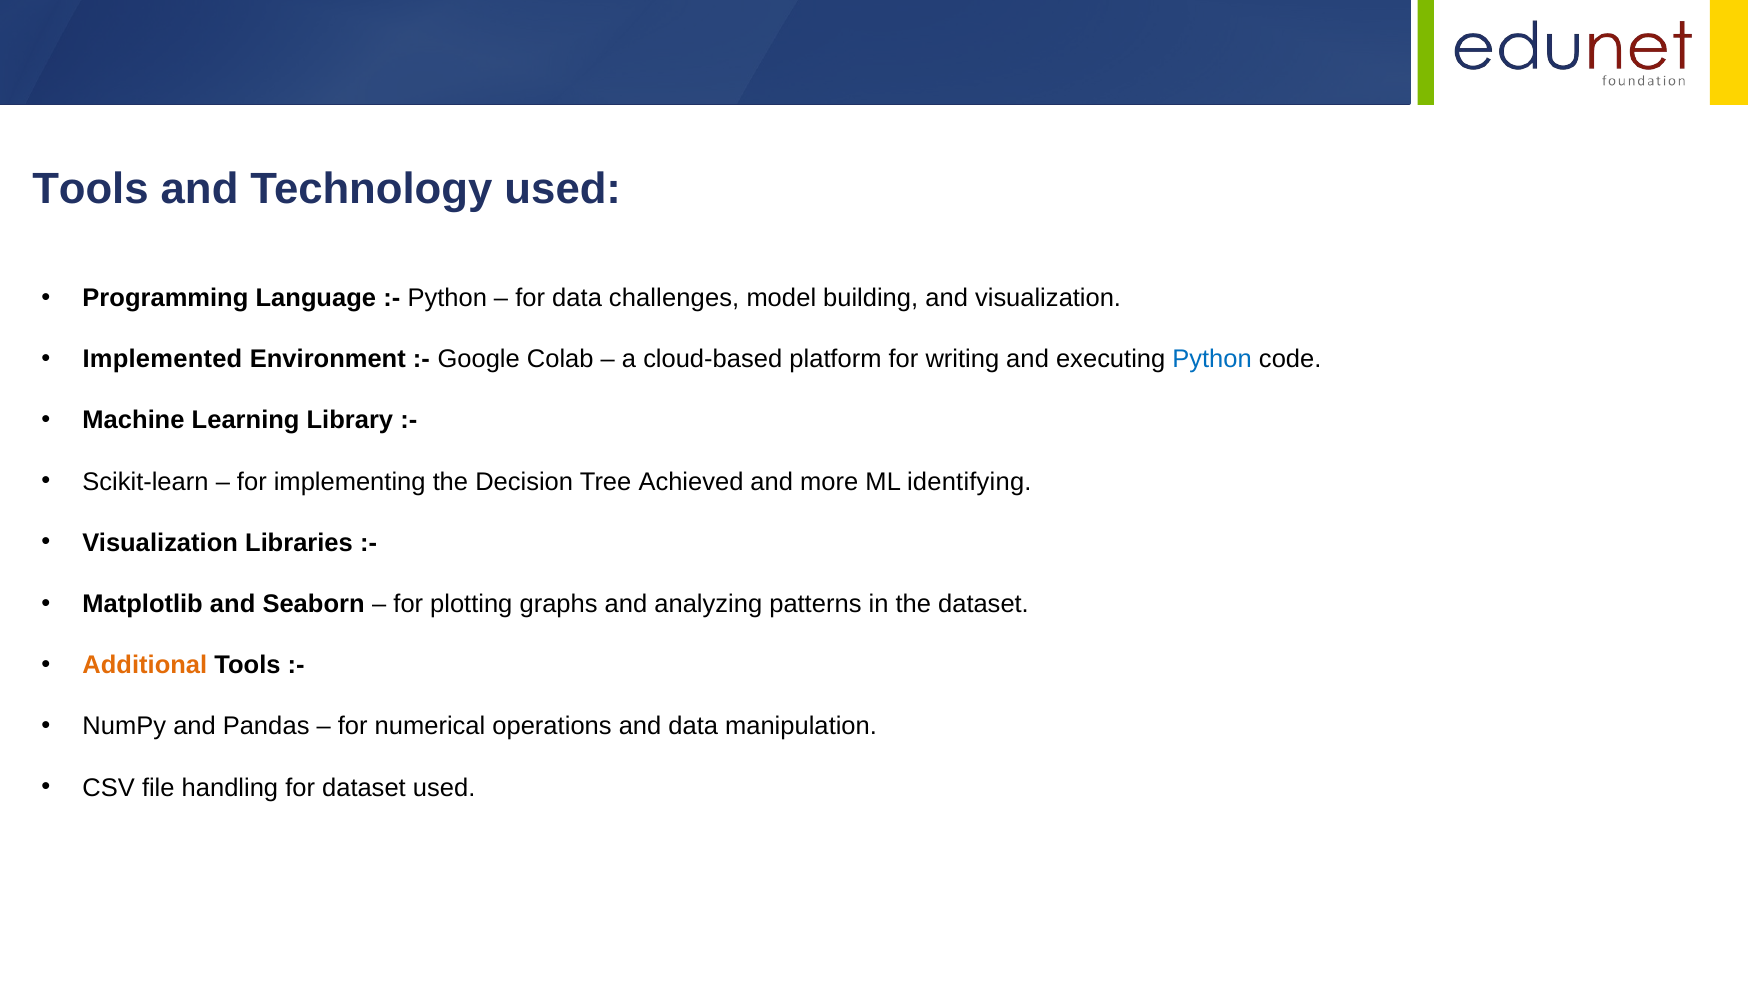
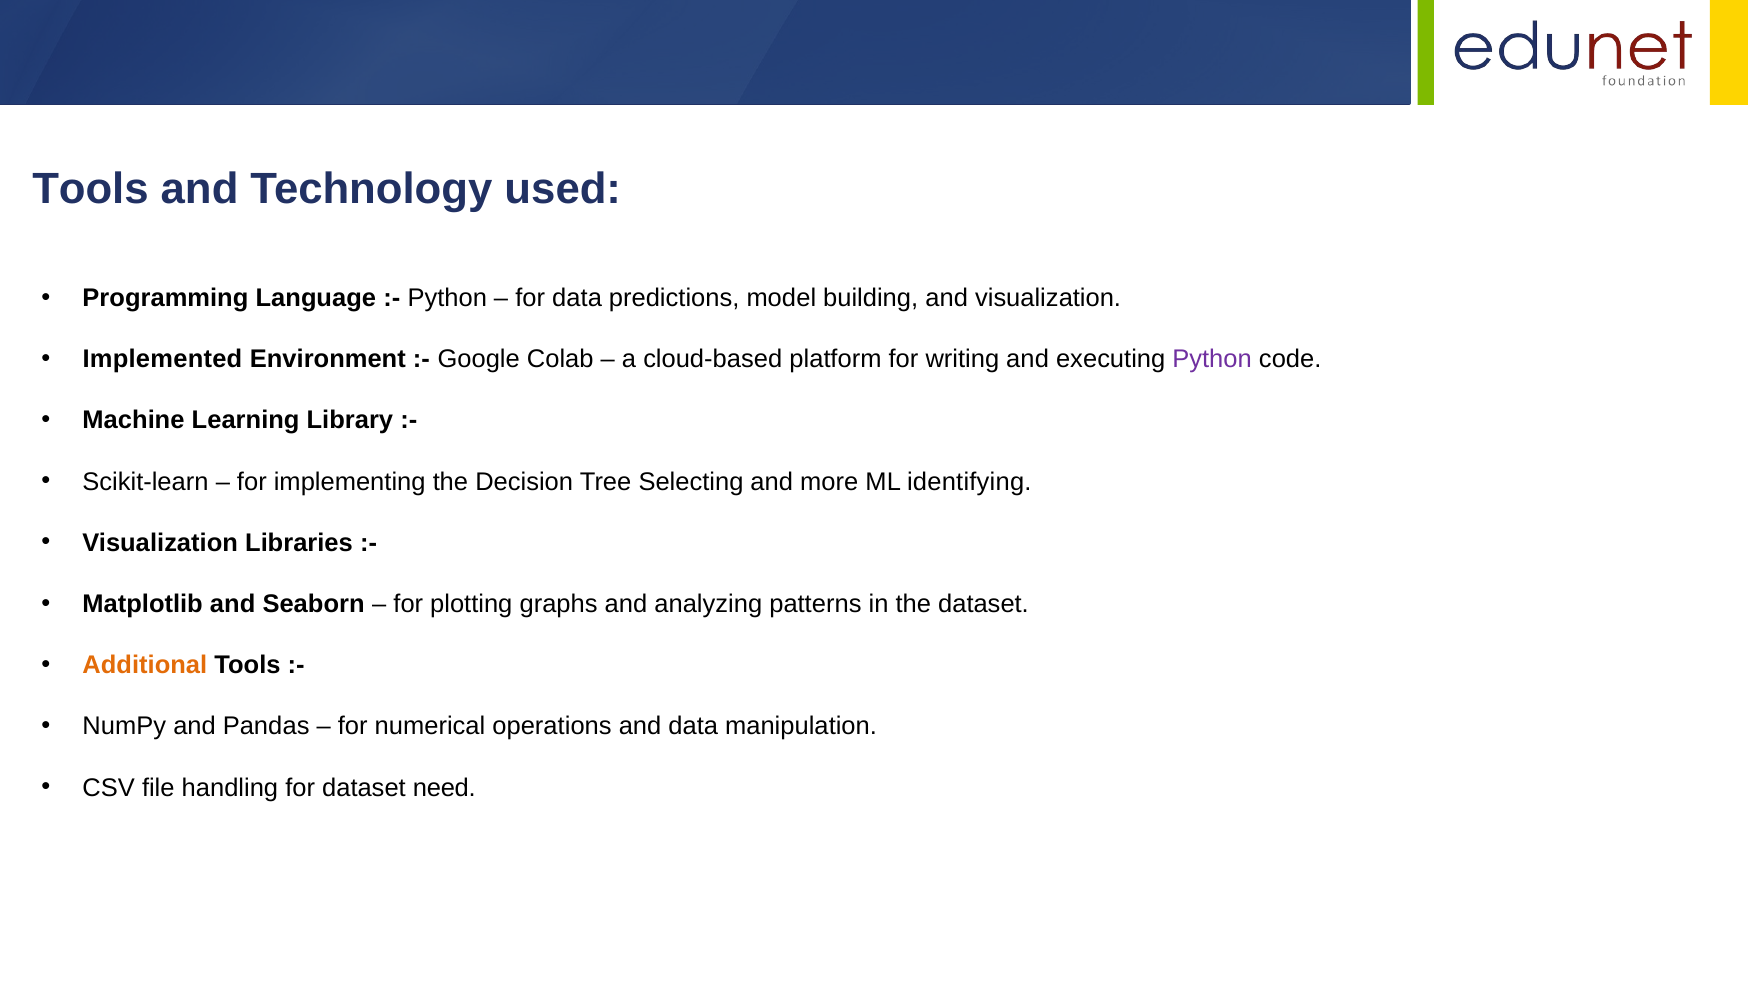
challenges: challenges -> predictions
Python at (1212, 359) colour: blue -> purple
Achieved: Achieved -> Selecting
dataset used: used -> need
